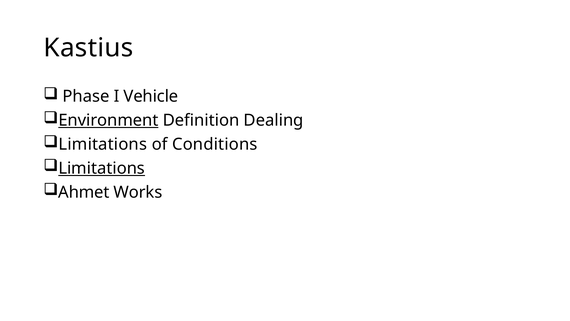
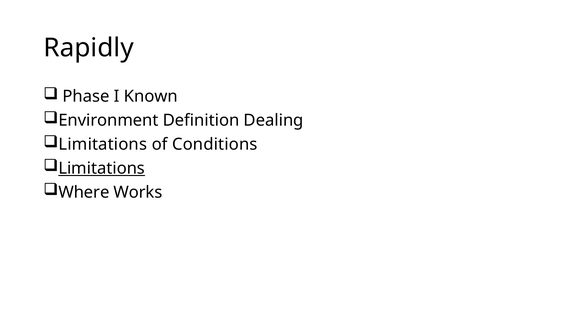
Kastius: Kastius -> Rapidly
Vehicle: Vehicle -> Known
Environment underline: present -> none
Ahmet: Ahmet -> Where
